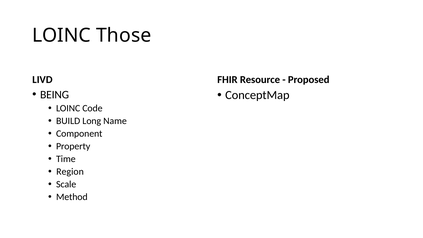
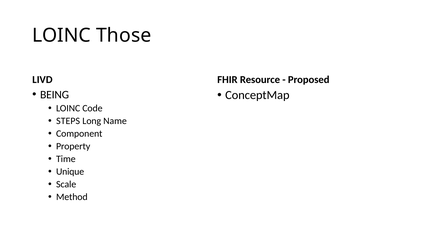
BUILD: BUILD -> STEPS
Region: Region -> Unique
